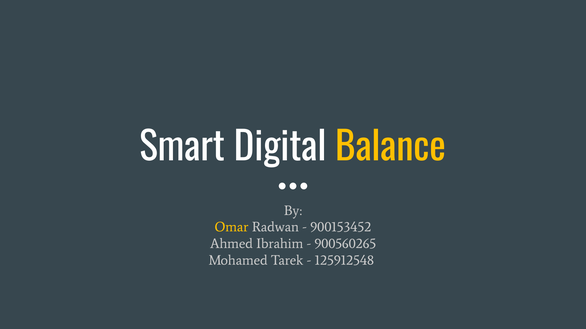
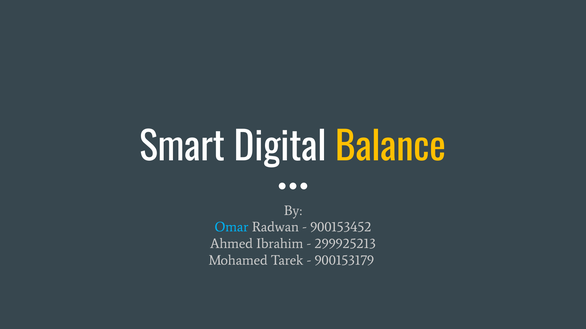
Omar colour: yellow -> light blue
900560265: 900560265 -> 299925213
125912548: 125912548 -> 900153179
